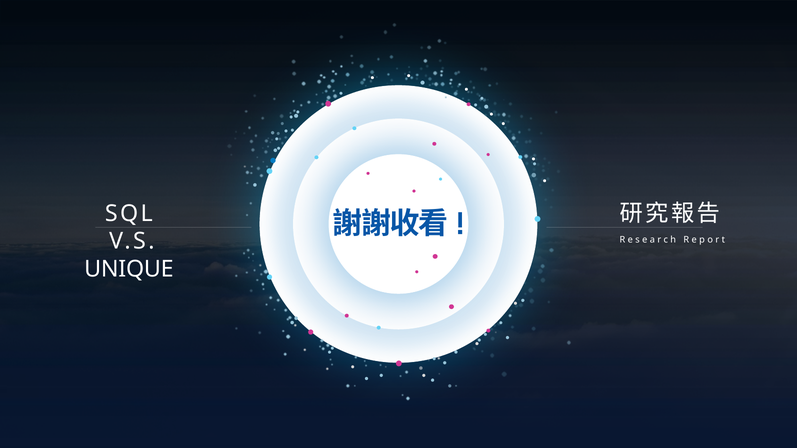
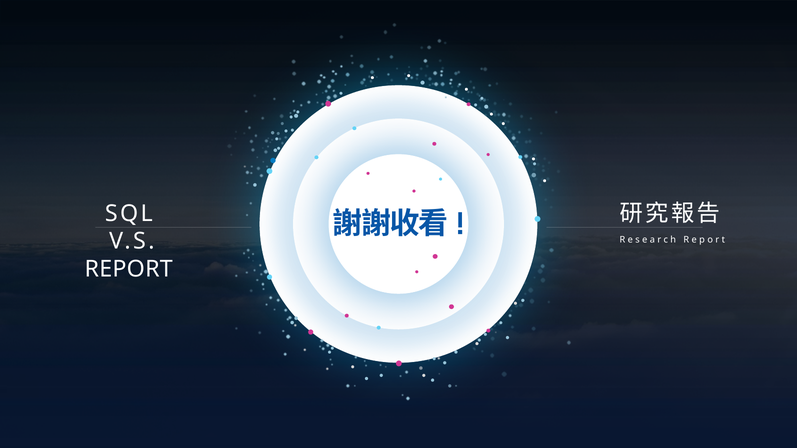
UNIQUE: UNIQUE -> REPORT
